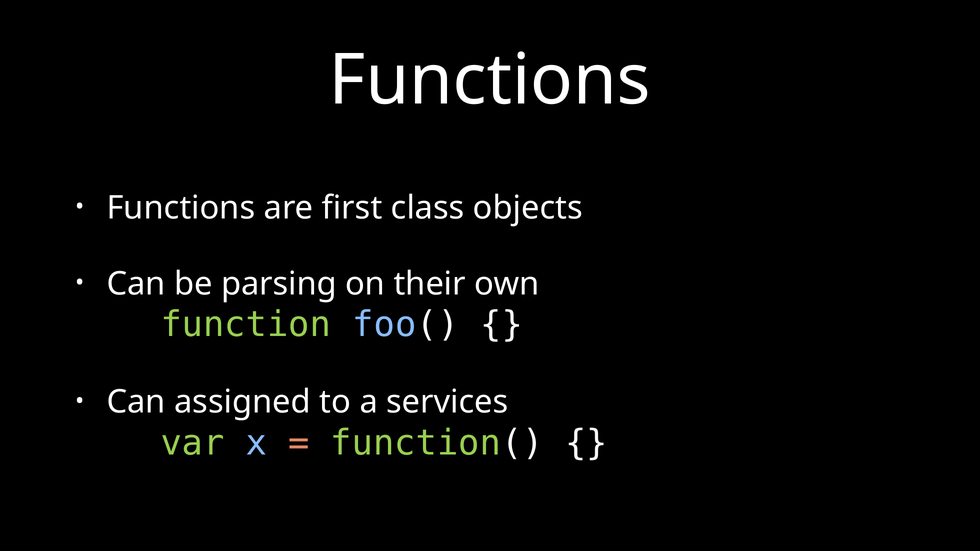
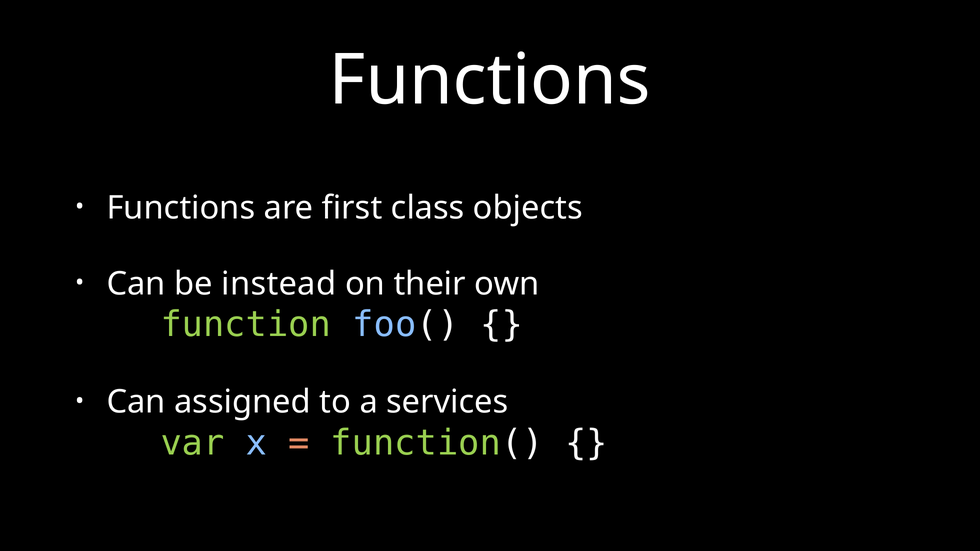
parsing: parsing -> instead
